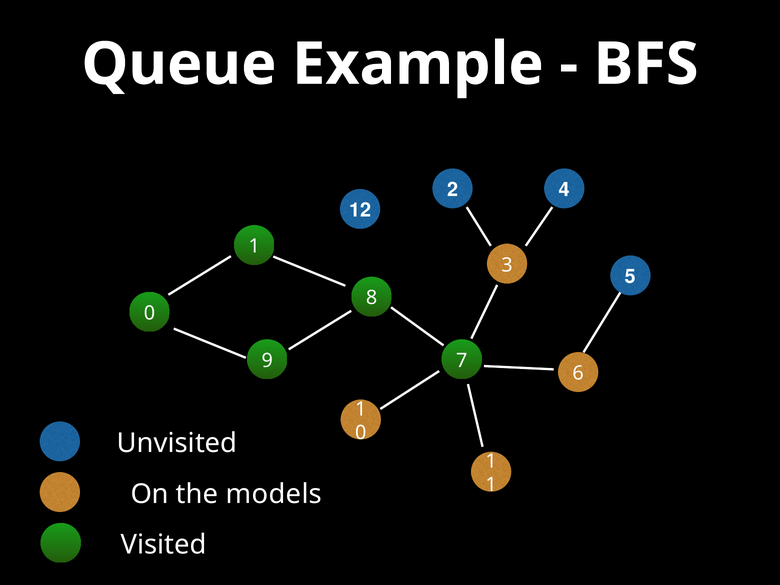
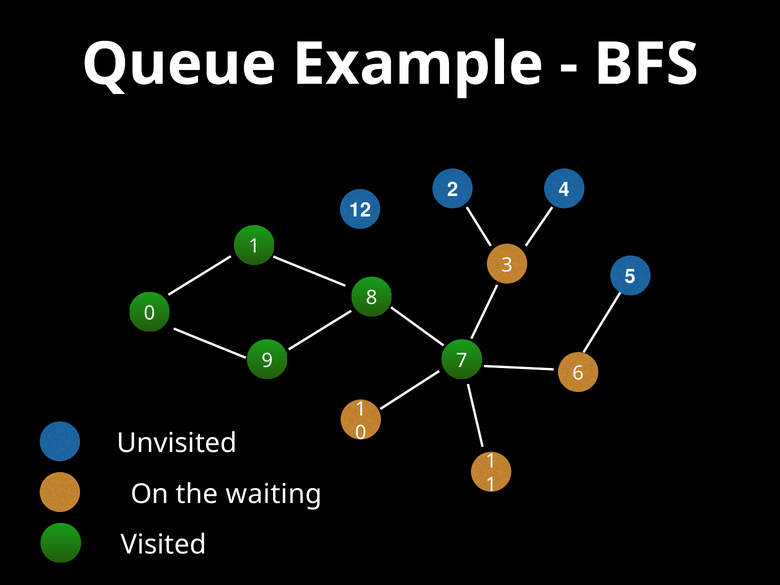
models: models -> waiting
